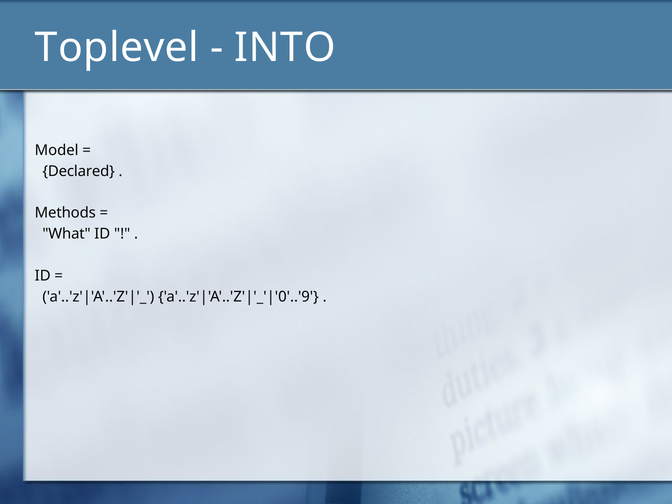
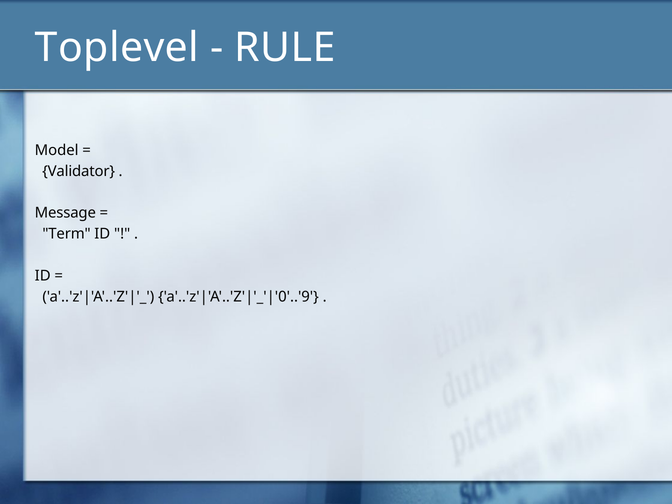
INTO: INTO -> RULE
Declared: Declared -> Validator
Methods: Methods -> Message
What: What -> Term
